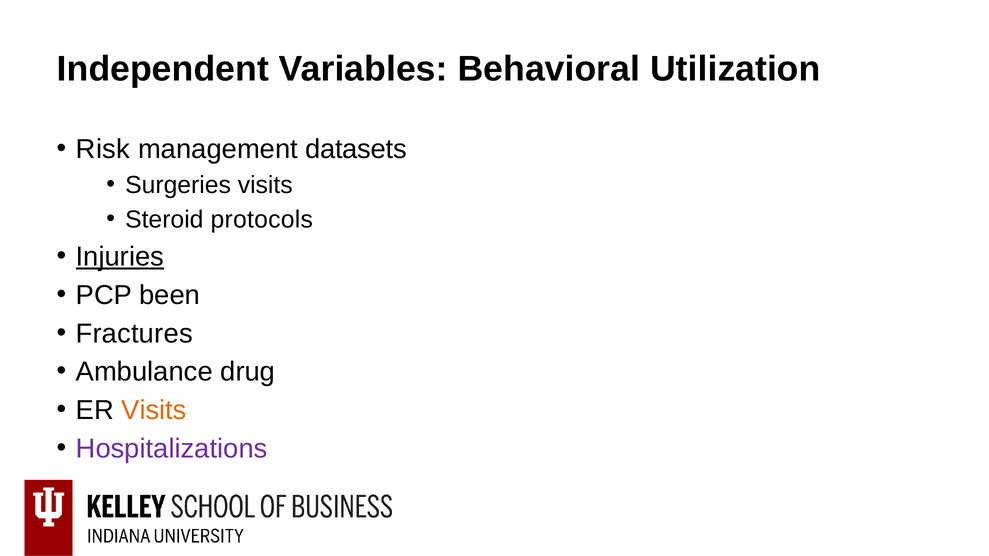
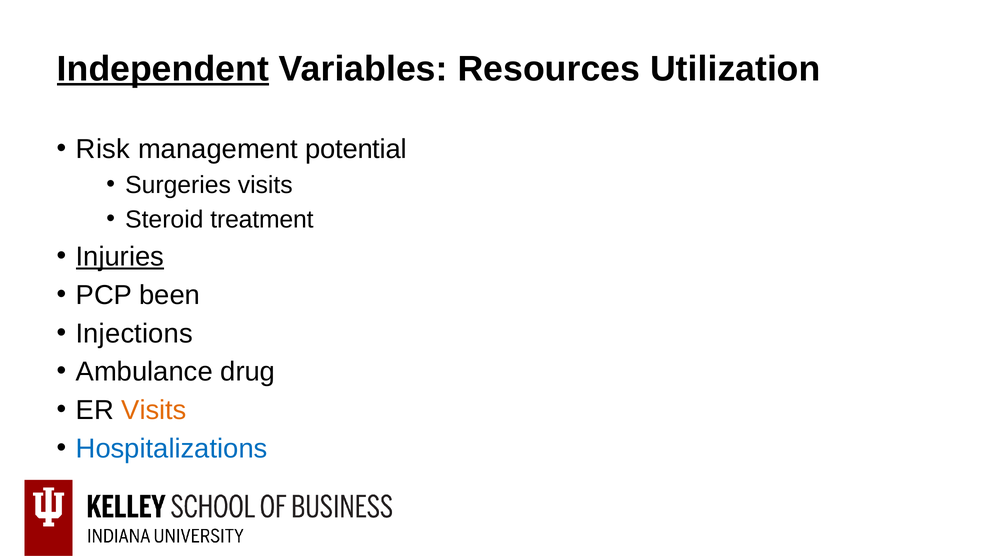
Independent underline: none -> present
Behavioral: Behavioral -> Resources
datasets: datasets -> potential
protocols: protocols -> treatment
Fractures: Fractures -> Injections
Hospitalizations colour: purple -> blue
